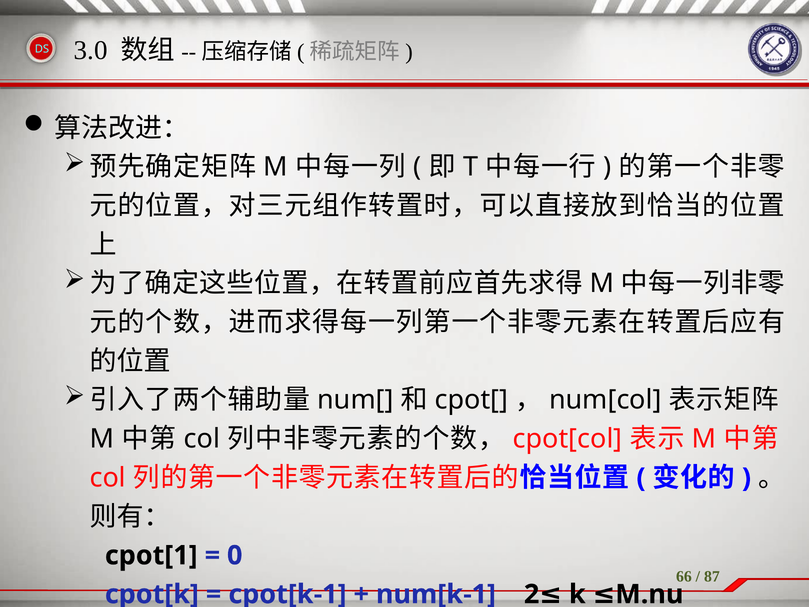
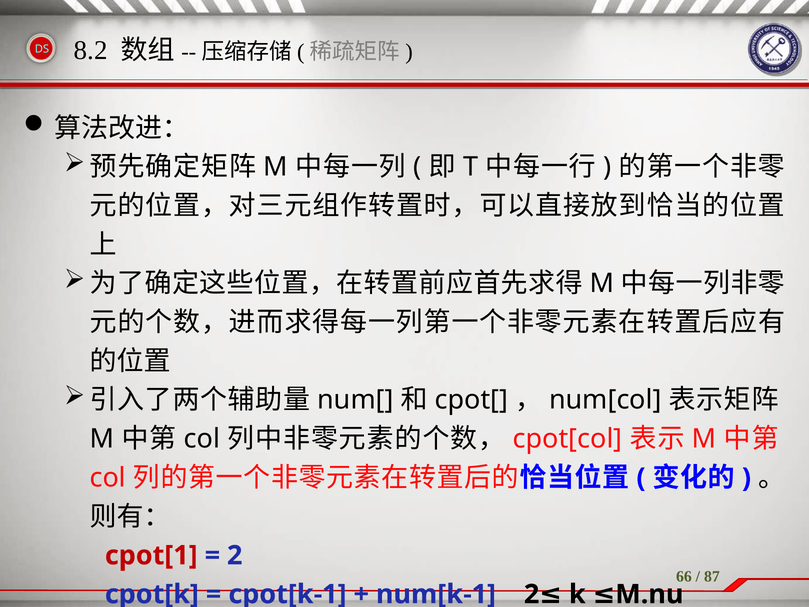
3.0: 3.0 -> 8.2
cpot[1 colour: black -> red
0 at (235, 555): 0 -> 2
